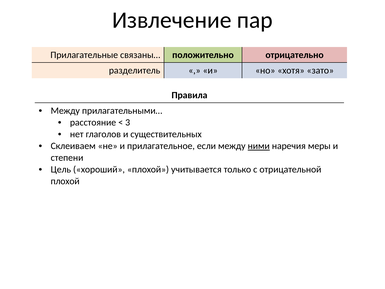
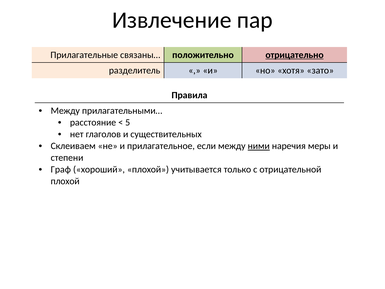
отрицательно underline: none -> present
3: 3 -> 5
Цель: Цель -> Граф
